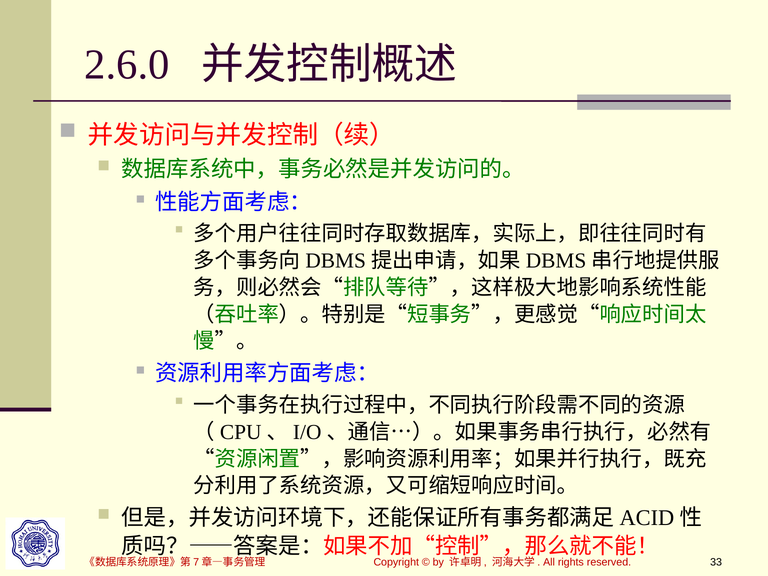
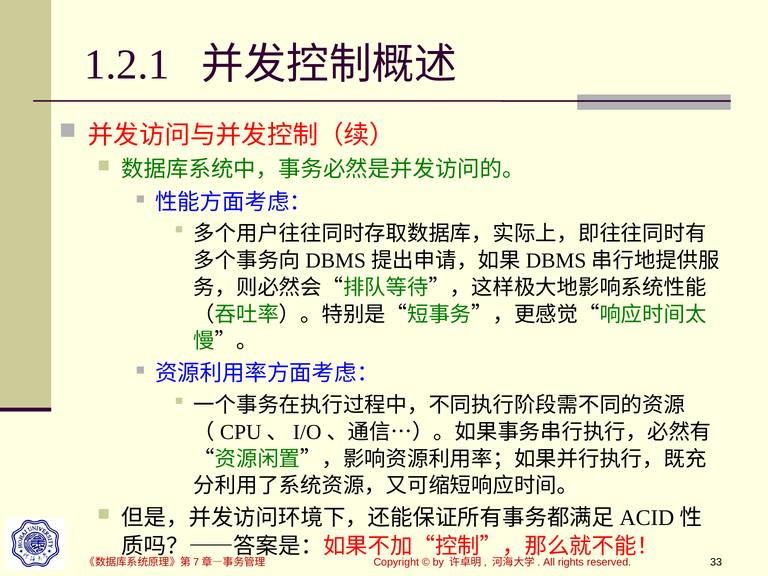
2.6.0: 2.6.0 -> 1.2.1
